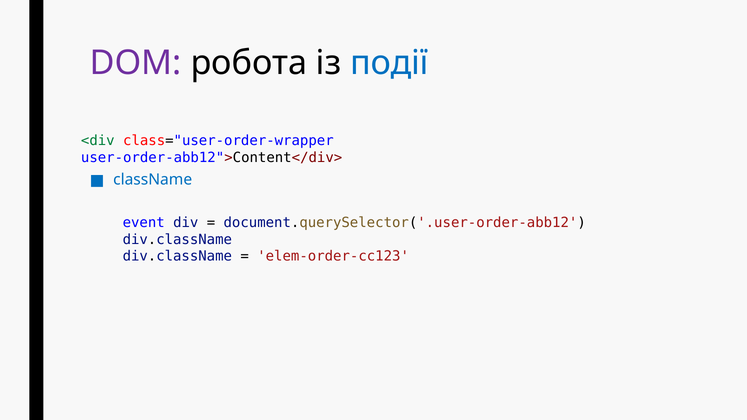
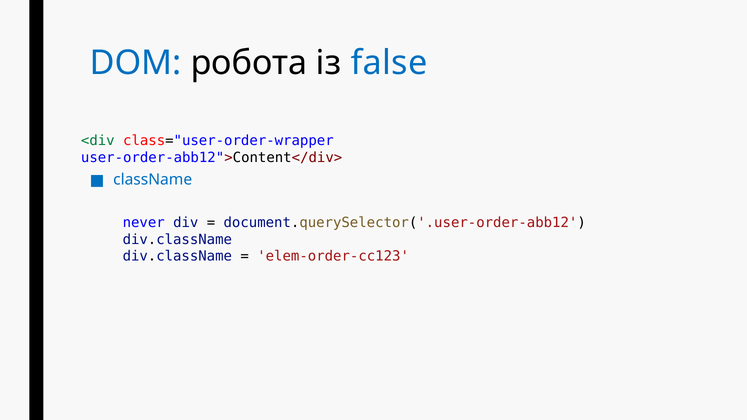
DOM colour: purple -> blue
події: події -> false
event: event -> never
